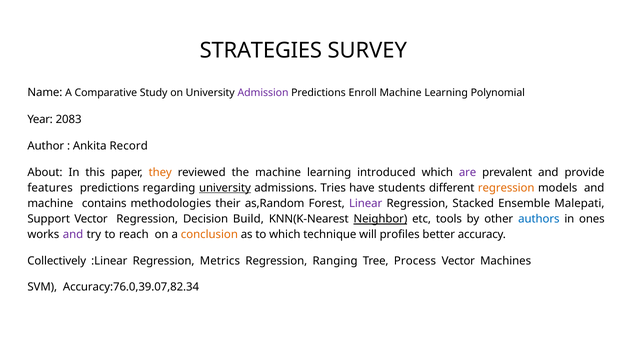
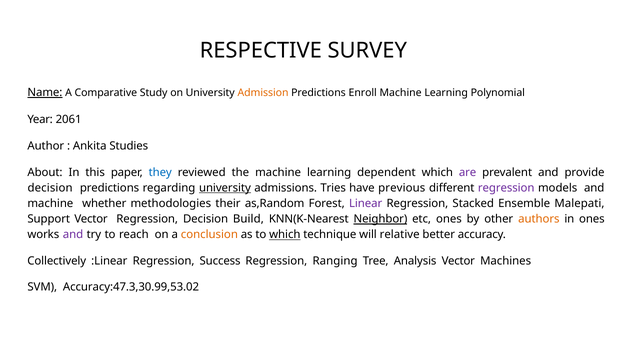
STRATEGIES: STRATEGIES -> RESPECTIVE
Name underline: none -> present
Admission colour: purple -> orange
2083: 2083 -> 2061
Record: Record -> Studies
they colour: orange -> blue
introduced: introduced -> dependent
features at (50, 188): features -> decision
students: students -> previous
regression at (506, 188) colour: orange -> purple
contains: contains -> whether
etc tools: tools -> ones
authors colour: blue -> orange
which at (285, 235) underline: none -> present
profiles: profiles -> relative
Metrics: Metrics -> Success
Process: Process -> Analysis
Accuracy:76.0,39.07,82.34: Accuracy:76.0,39.07,82.34 -> Accuracy:47.3,30.99,53.02
